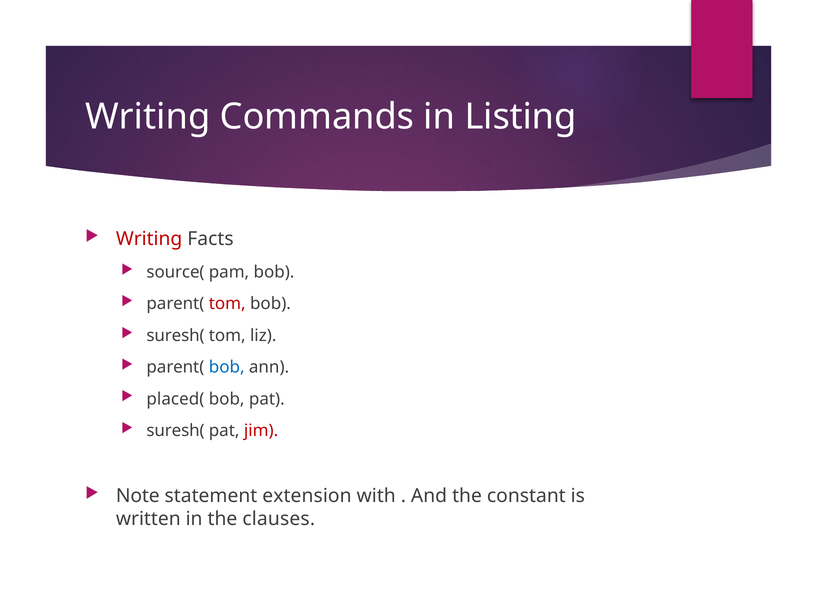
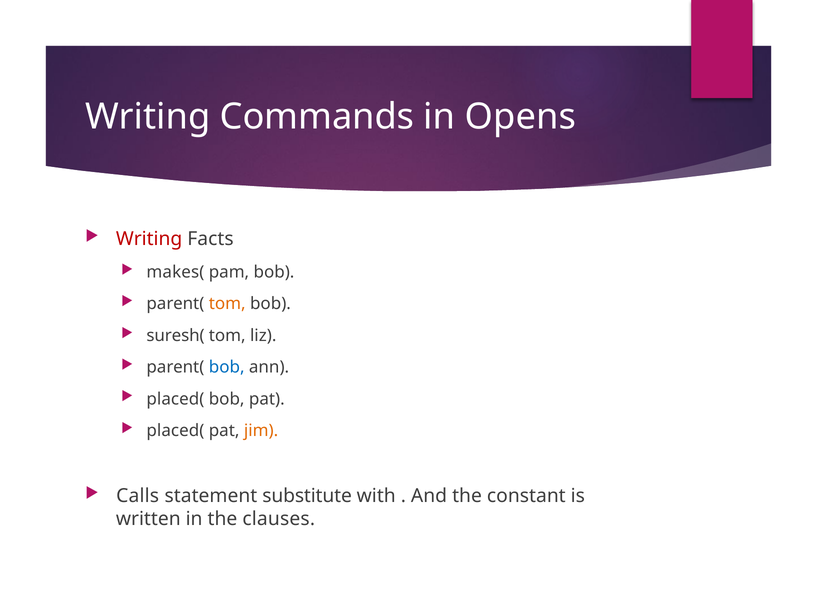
Listing: Listing -> Opens
source(: source( -> makes(
tom at (227, 304) colour: red -> orange
suresh( at (176, 431): suresh( -> placed(
jim colour: red -> orange
Note: Note -> Calls
extension: extension -> substitute
